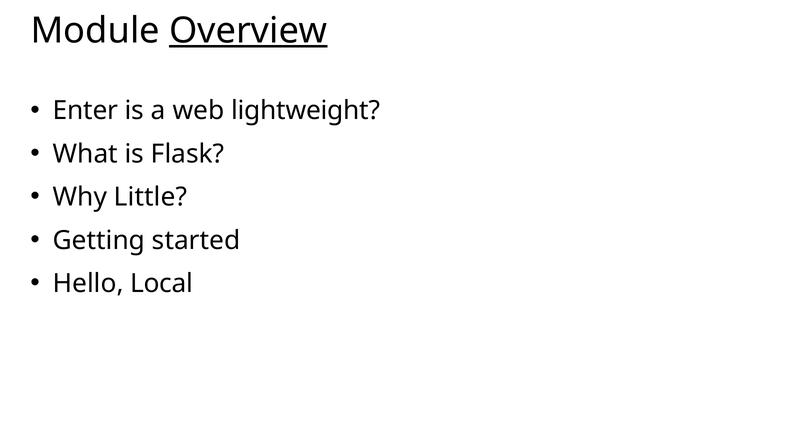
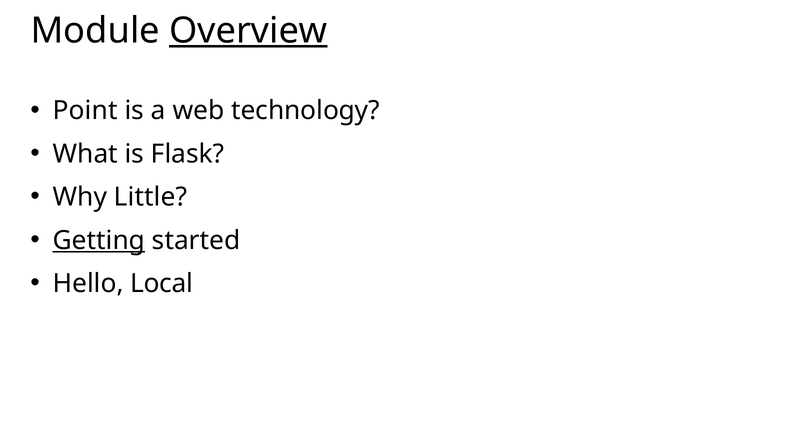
Enter: Enter -> Point
lightweight: lightweight -> technology
Getting underline: none -> present
